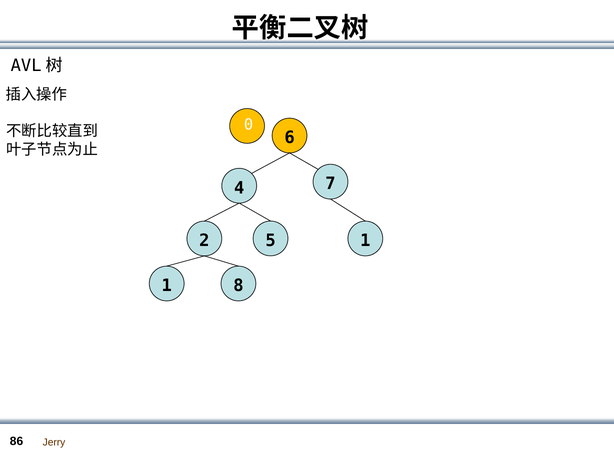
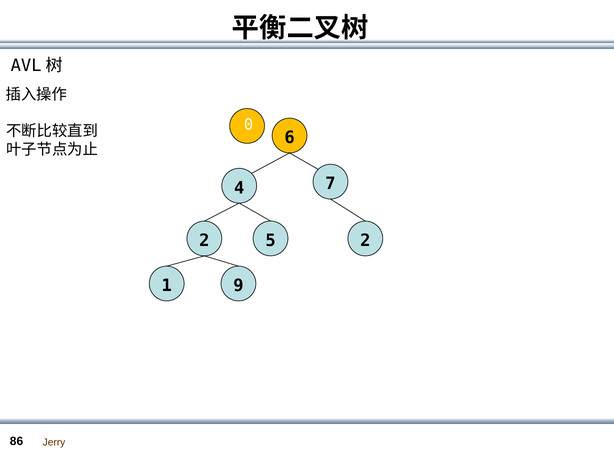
5 1: 1 -> 2
8: 8 -> 9
